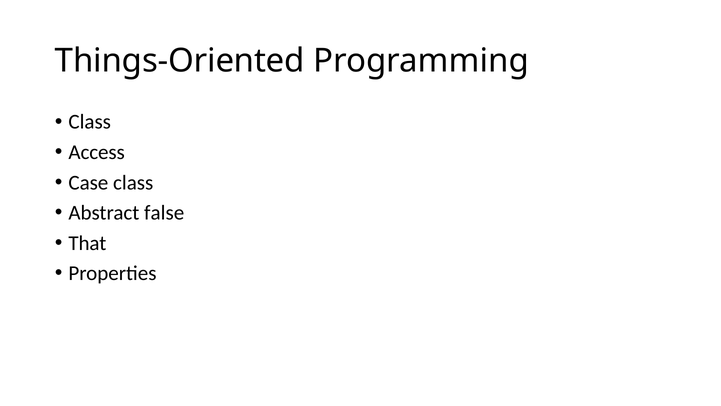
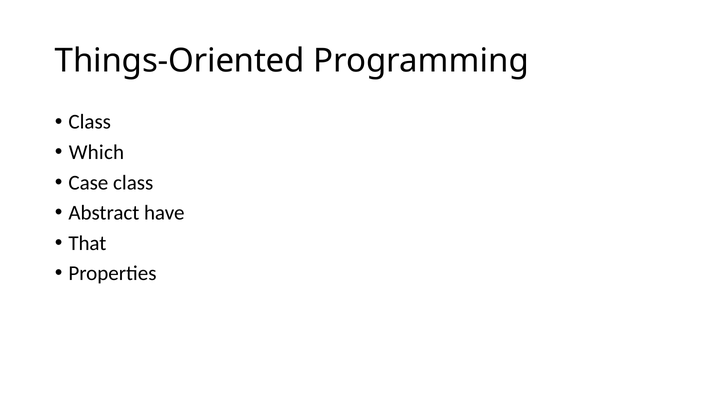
Access: Access -> Which
false: false -> have
